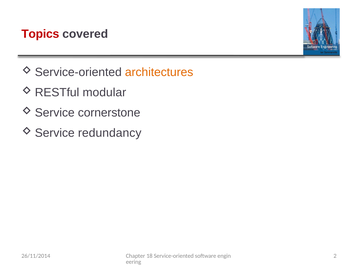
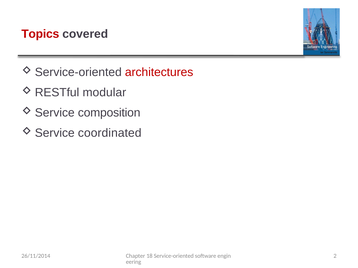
architectures colour: orange -> red
cornerstone: cornerstone -> composition
redundancy: redundancy -> coordinated
